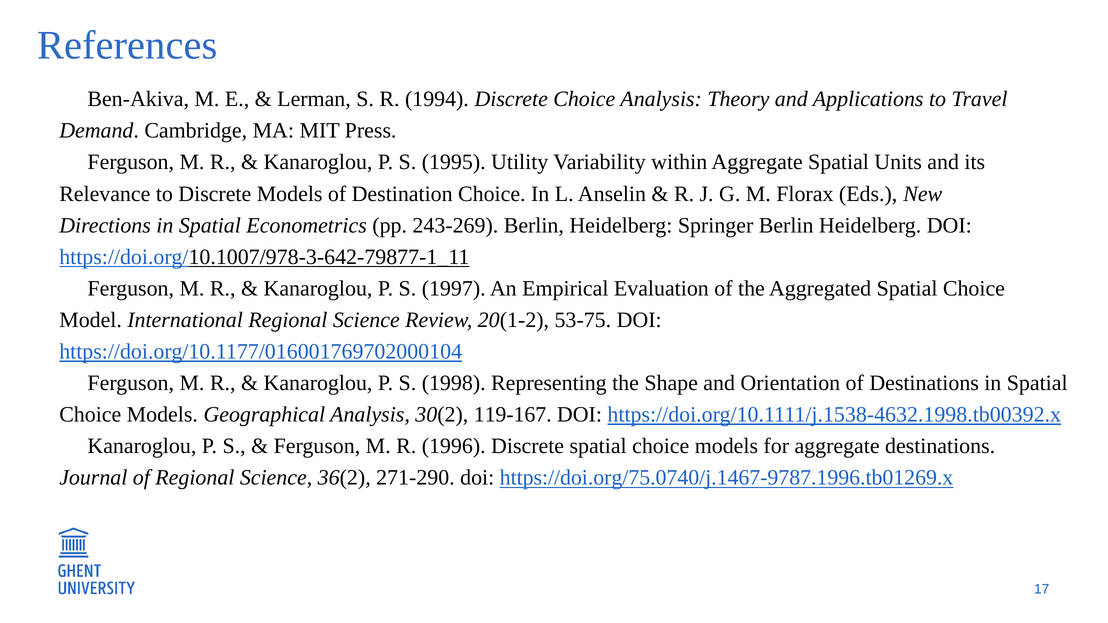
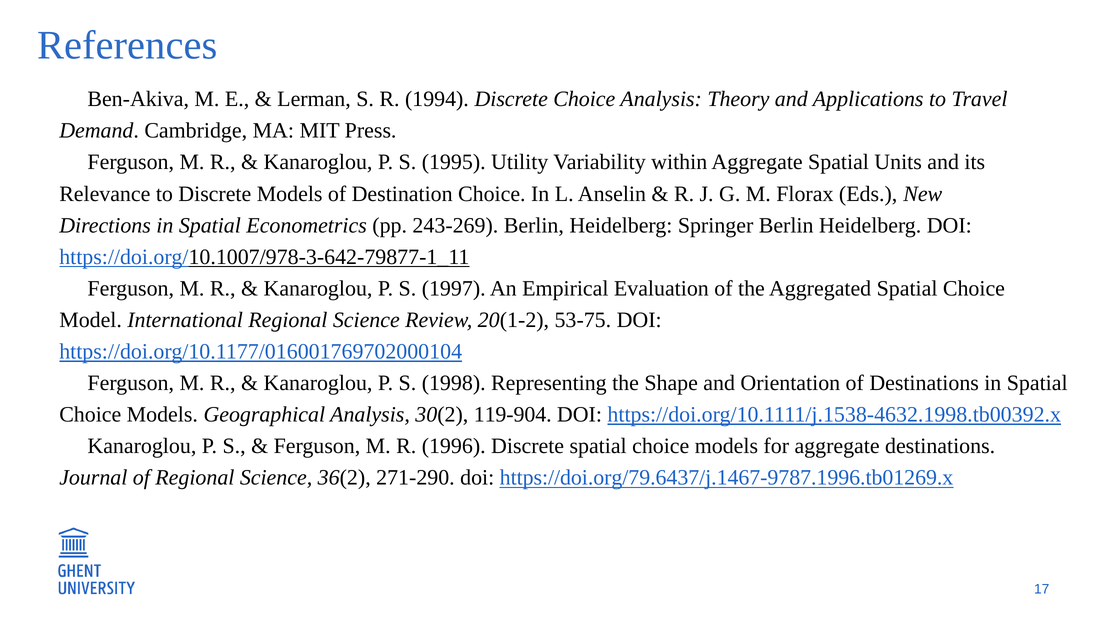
119-167: 119-167 -> 119-904
https://doi.org/75.0740/j.1467-9787.1996.tb01269.x: https://doi.org/75.0740/j.1467-9787.1996.tb01269.x -> https://doi.org/79.6437/j.1467-9787.1996.tb01269.x
